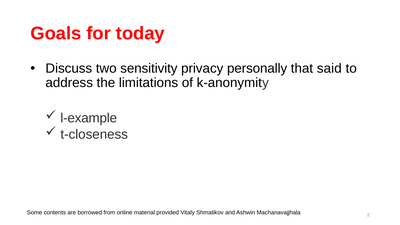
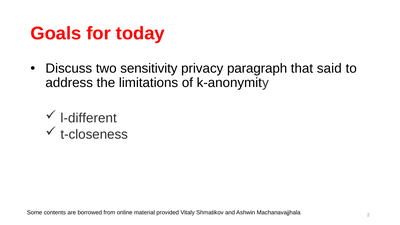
personally: personally -> paragraph
l-example: l-example -> l-different
